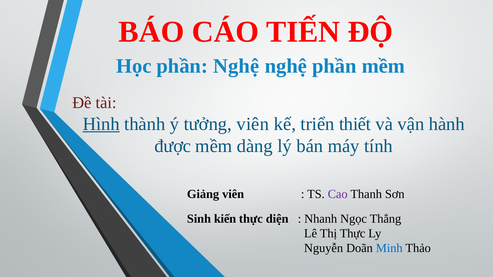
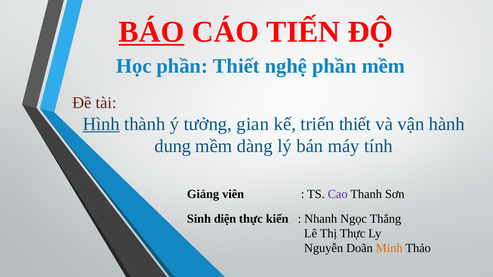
BÁO underline: none -> present
phần Nghệ: Nghệ -> Thiết
tưởng viên: viên -> gian
được: được -> dung
kiến: kiến -> diện
diện: diện -> kiến
Minh colour: blue -> orange
